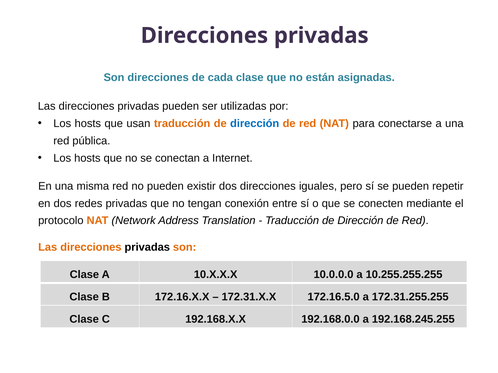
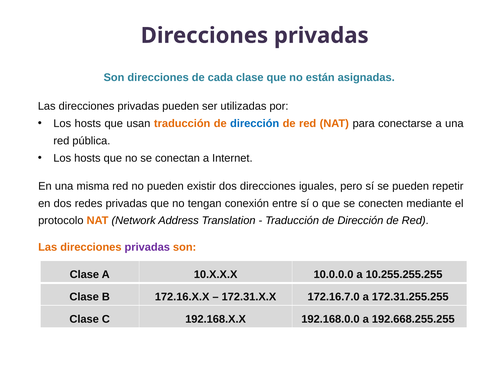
privadas at (147, 248) colour: black -> purple
172.16.5.0: 172.16.5.0 -> 172.16.7.0
192.168.245.255: 192.168.245.255 -> 192.668.255.255
